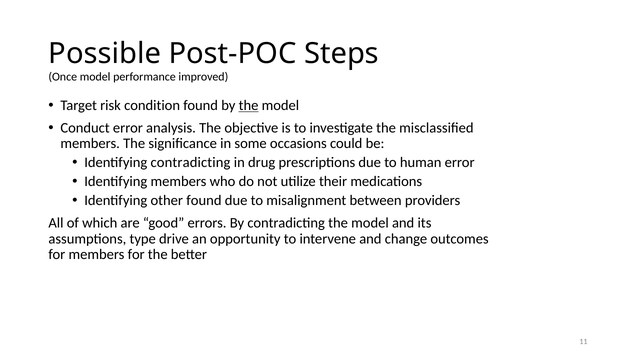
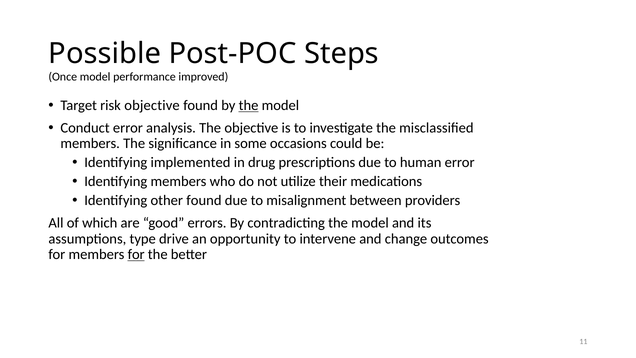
risk condition: condition -> objective
Identifying contradicting: contradicting -> implemented
for at (136, 254) underline: none -> present
